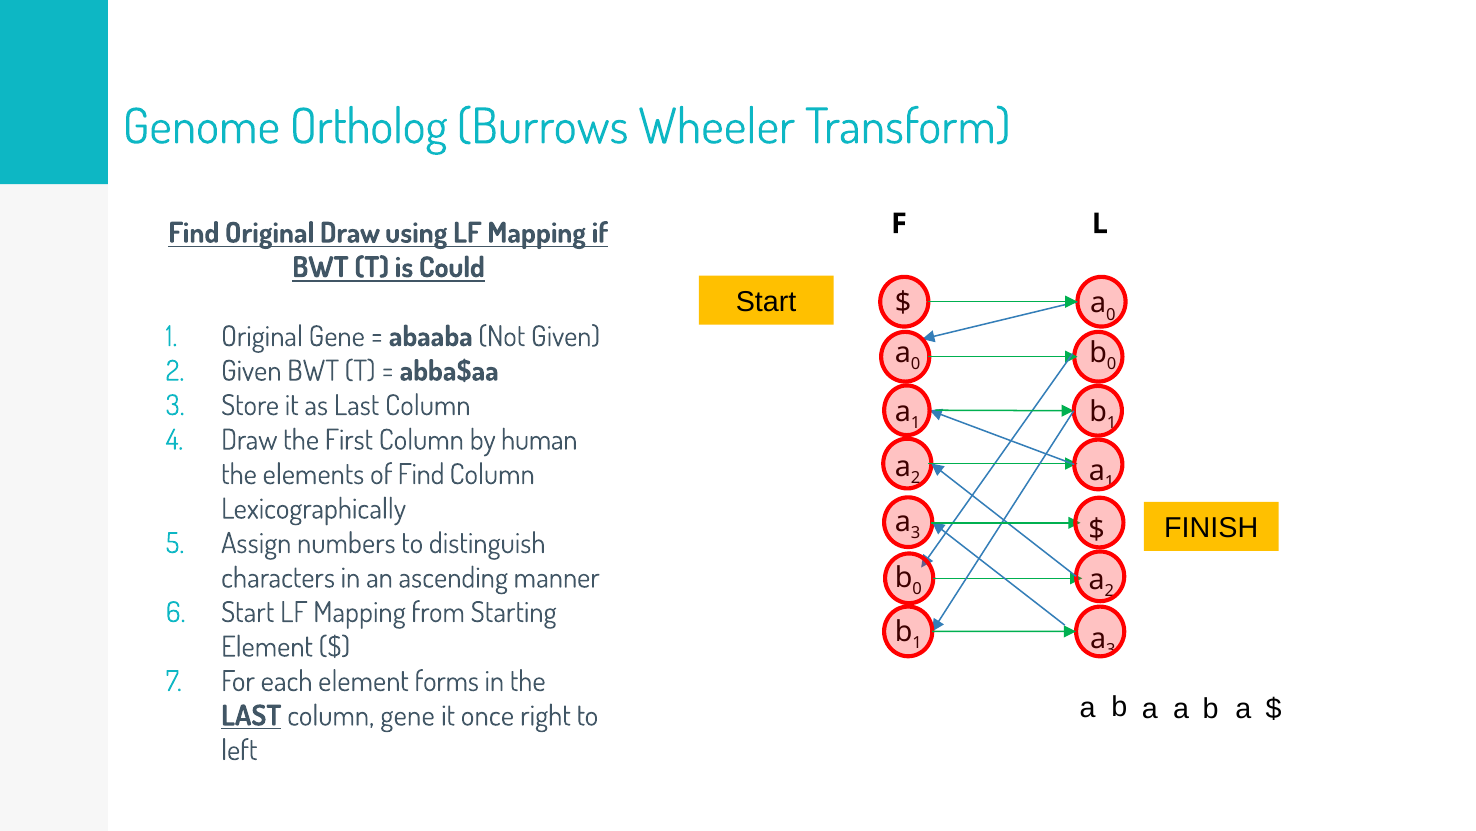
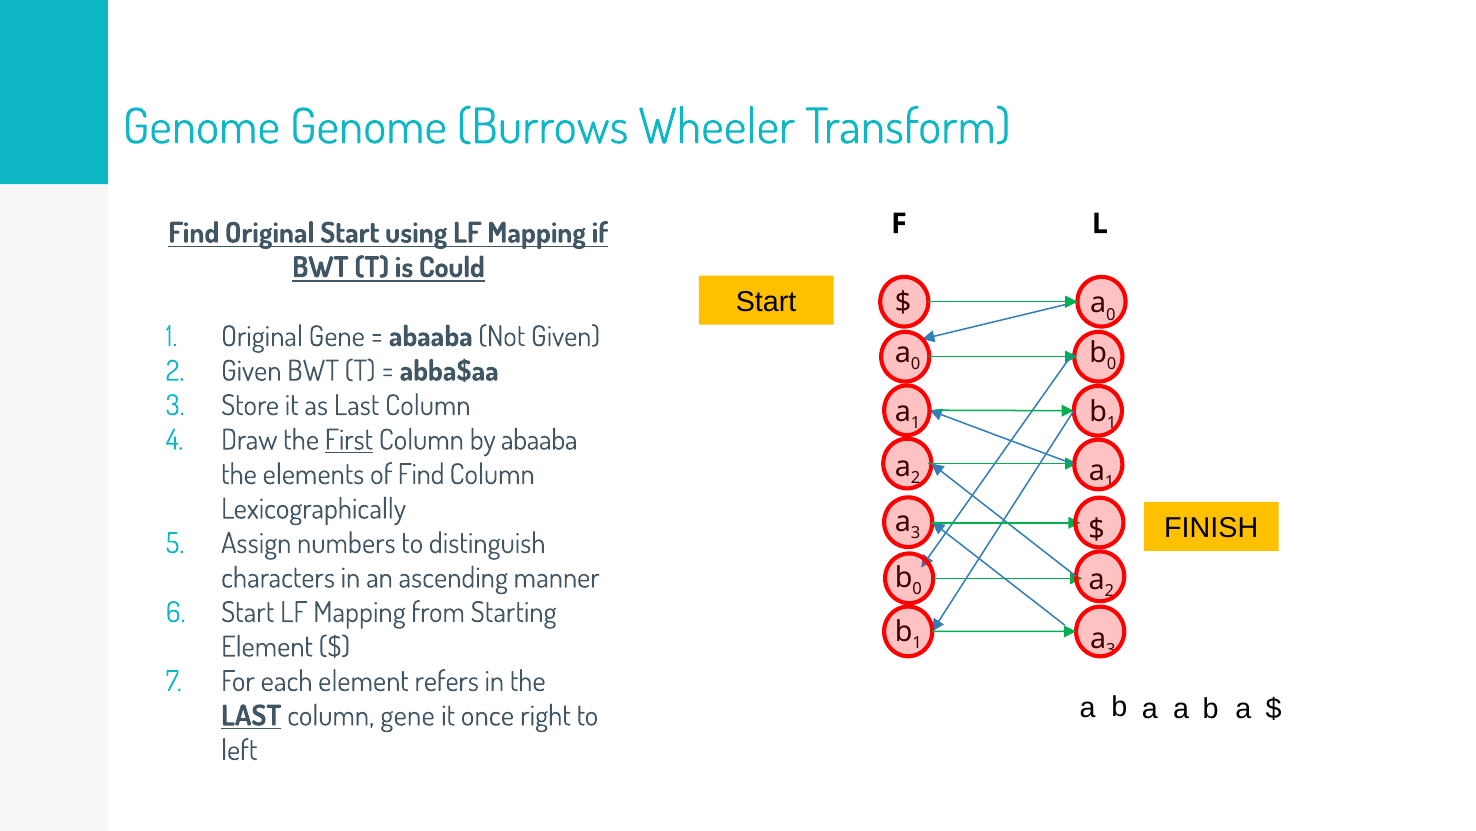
Genome Ortholog: Ortholog -> Genome
Original Draw: Draw -> Start
First underline: none -> present
by human: human -> abaaba
forms: forms -> refers
